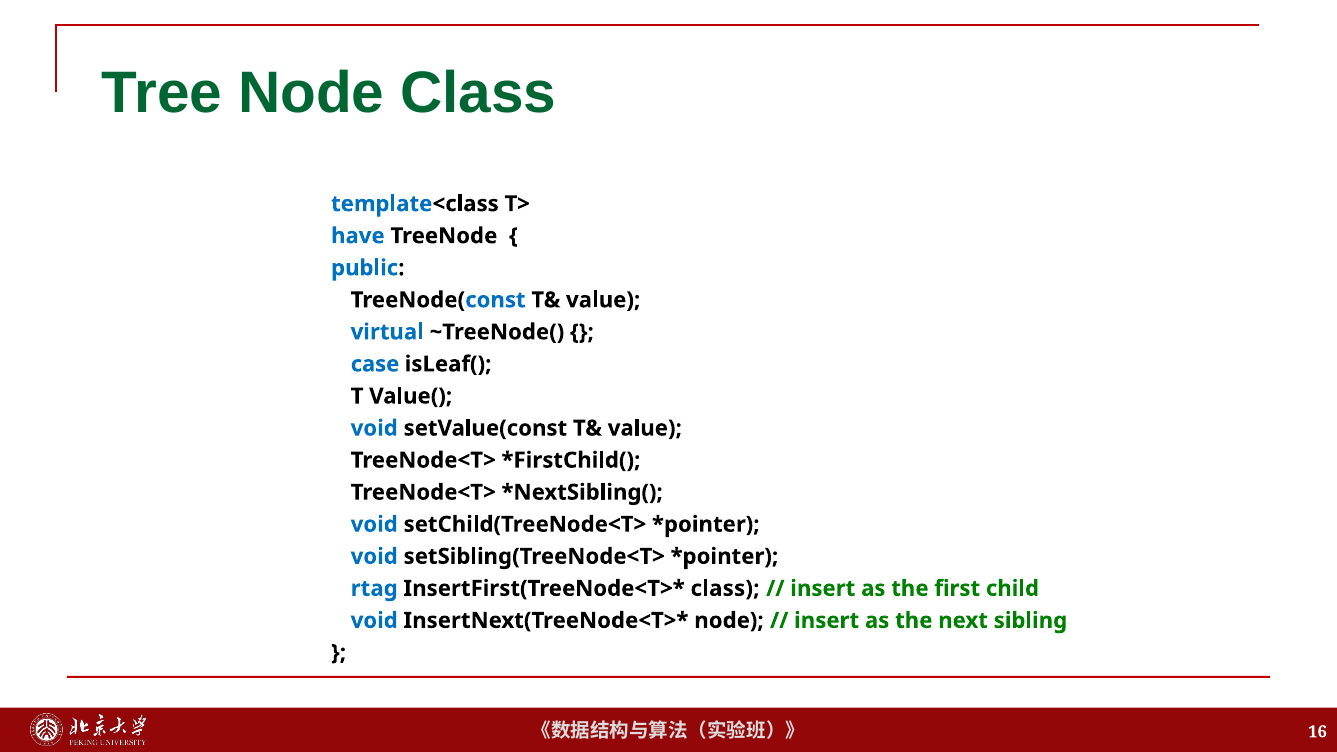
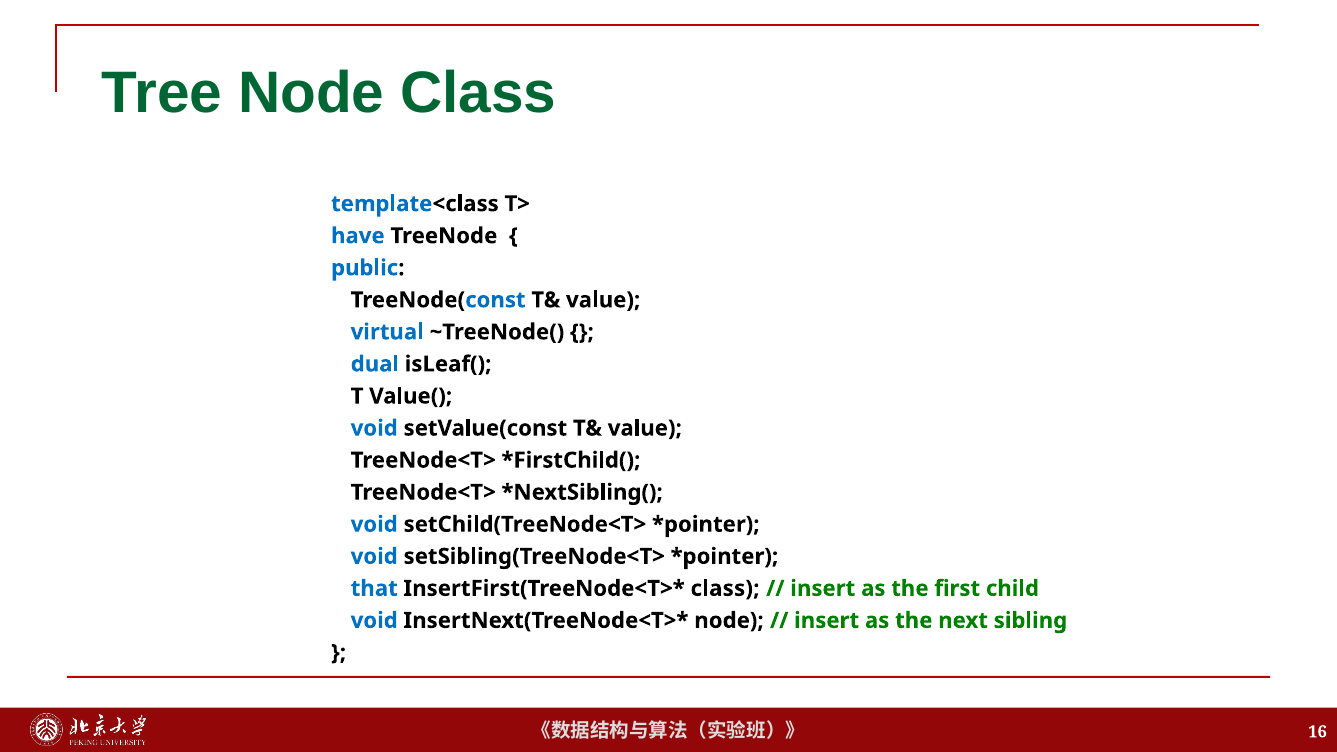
case: case -> dual
rtag: rtag -> that
